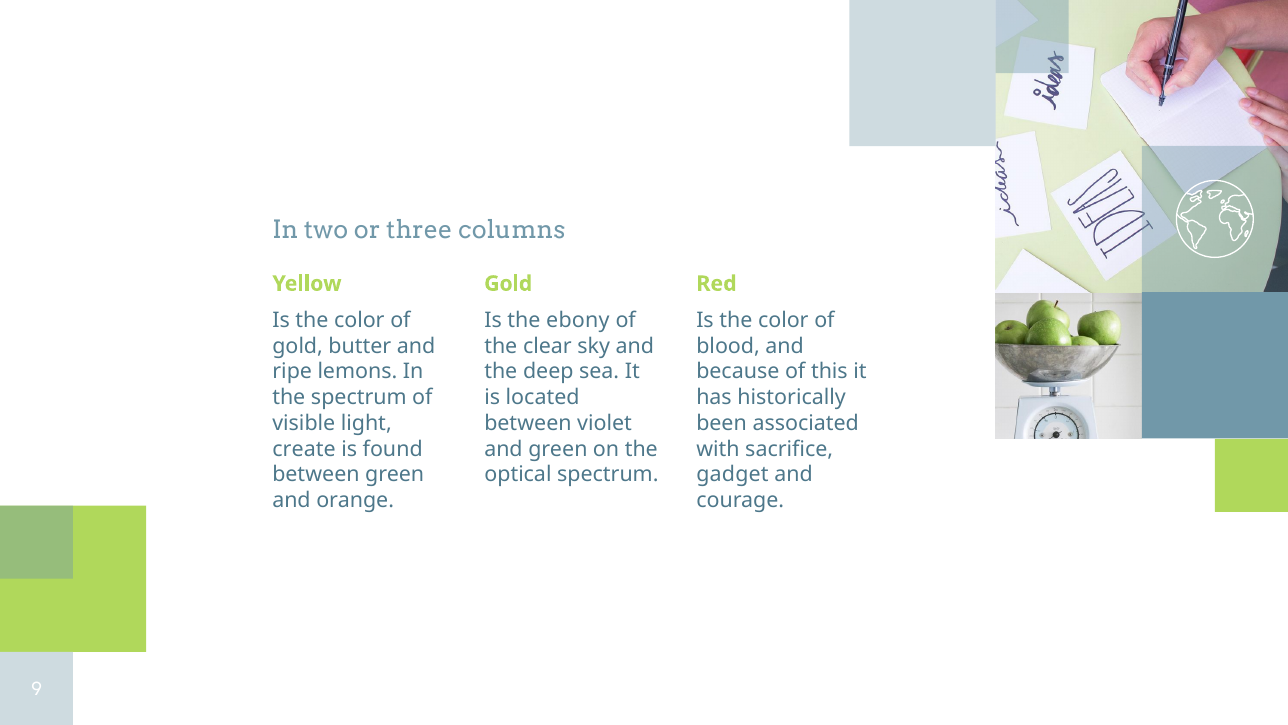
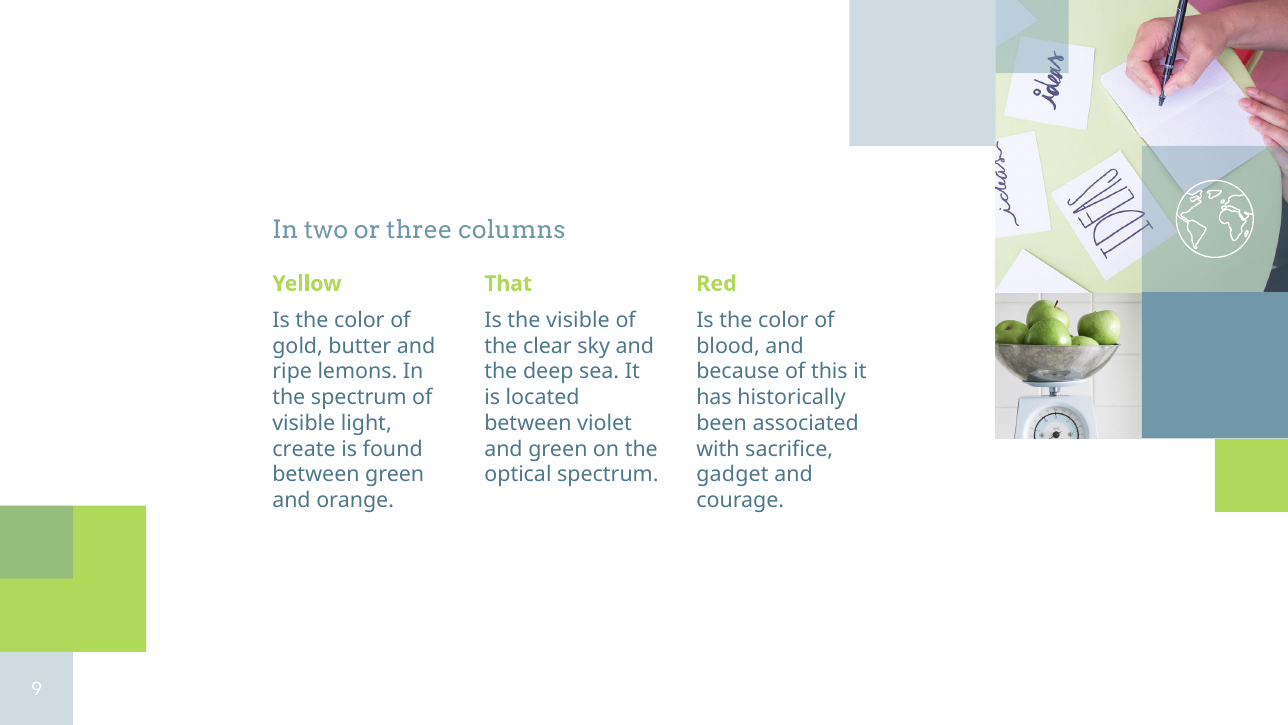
Gold at (508, 283): Gold -> That
the ebony: ebony -> visible
